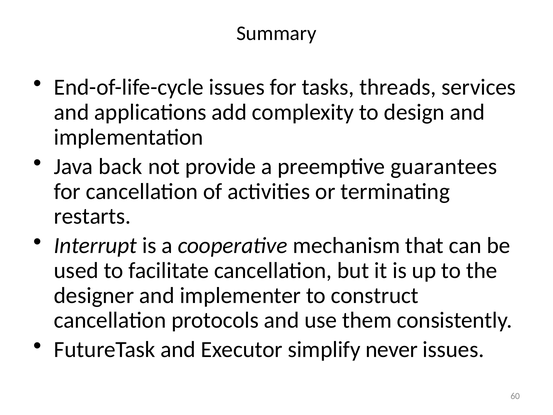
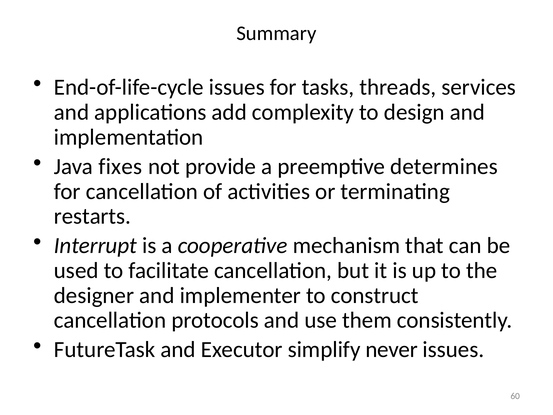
back: back -> fixes
guarantees: guarantees -> determines
